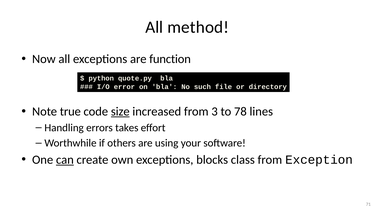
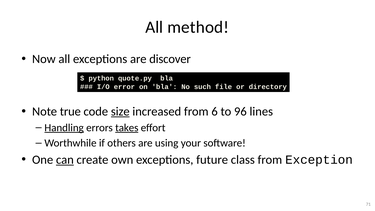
function: function -> discover
3: 3 -> 6
78: 78 -> 96
Handling underline: none -> present
takes underline: none -> present
blocks: blocks -> future
